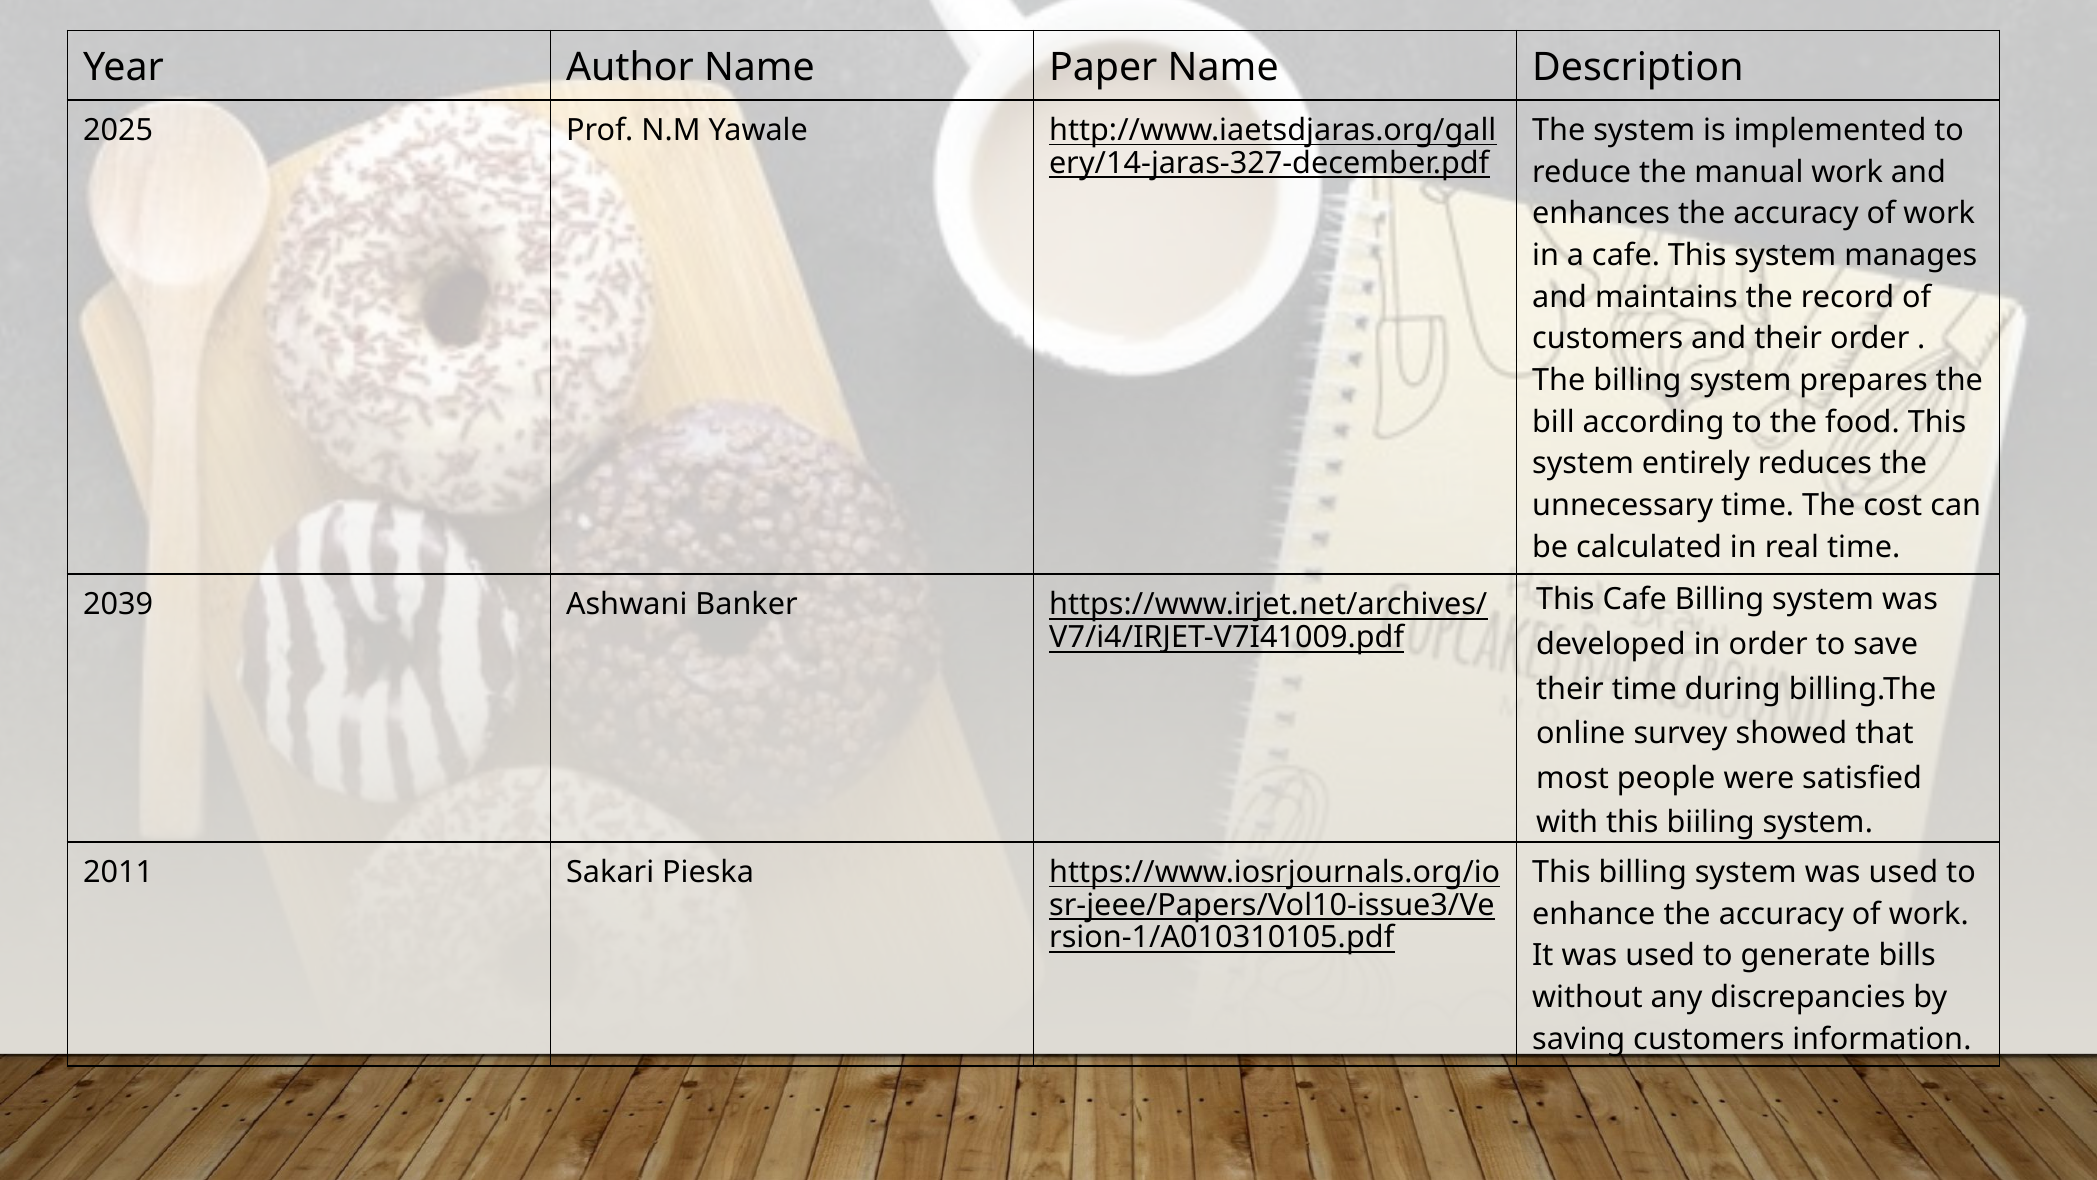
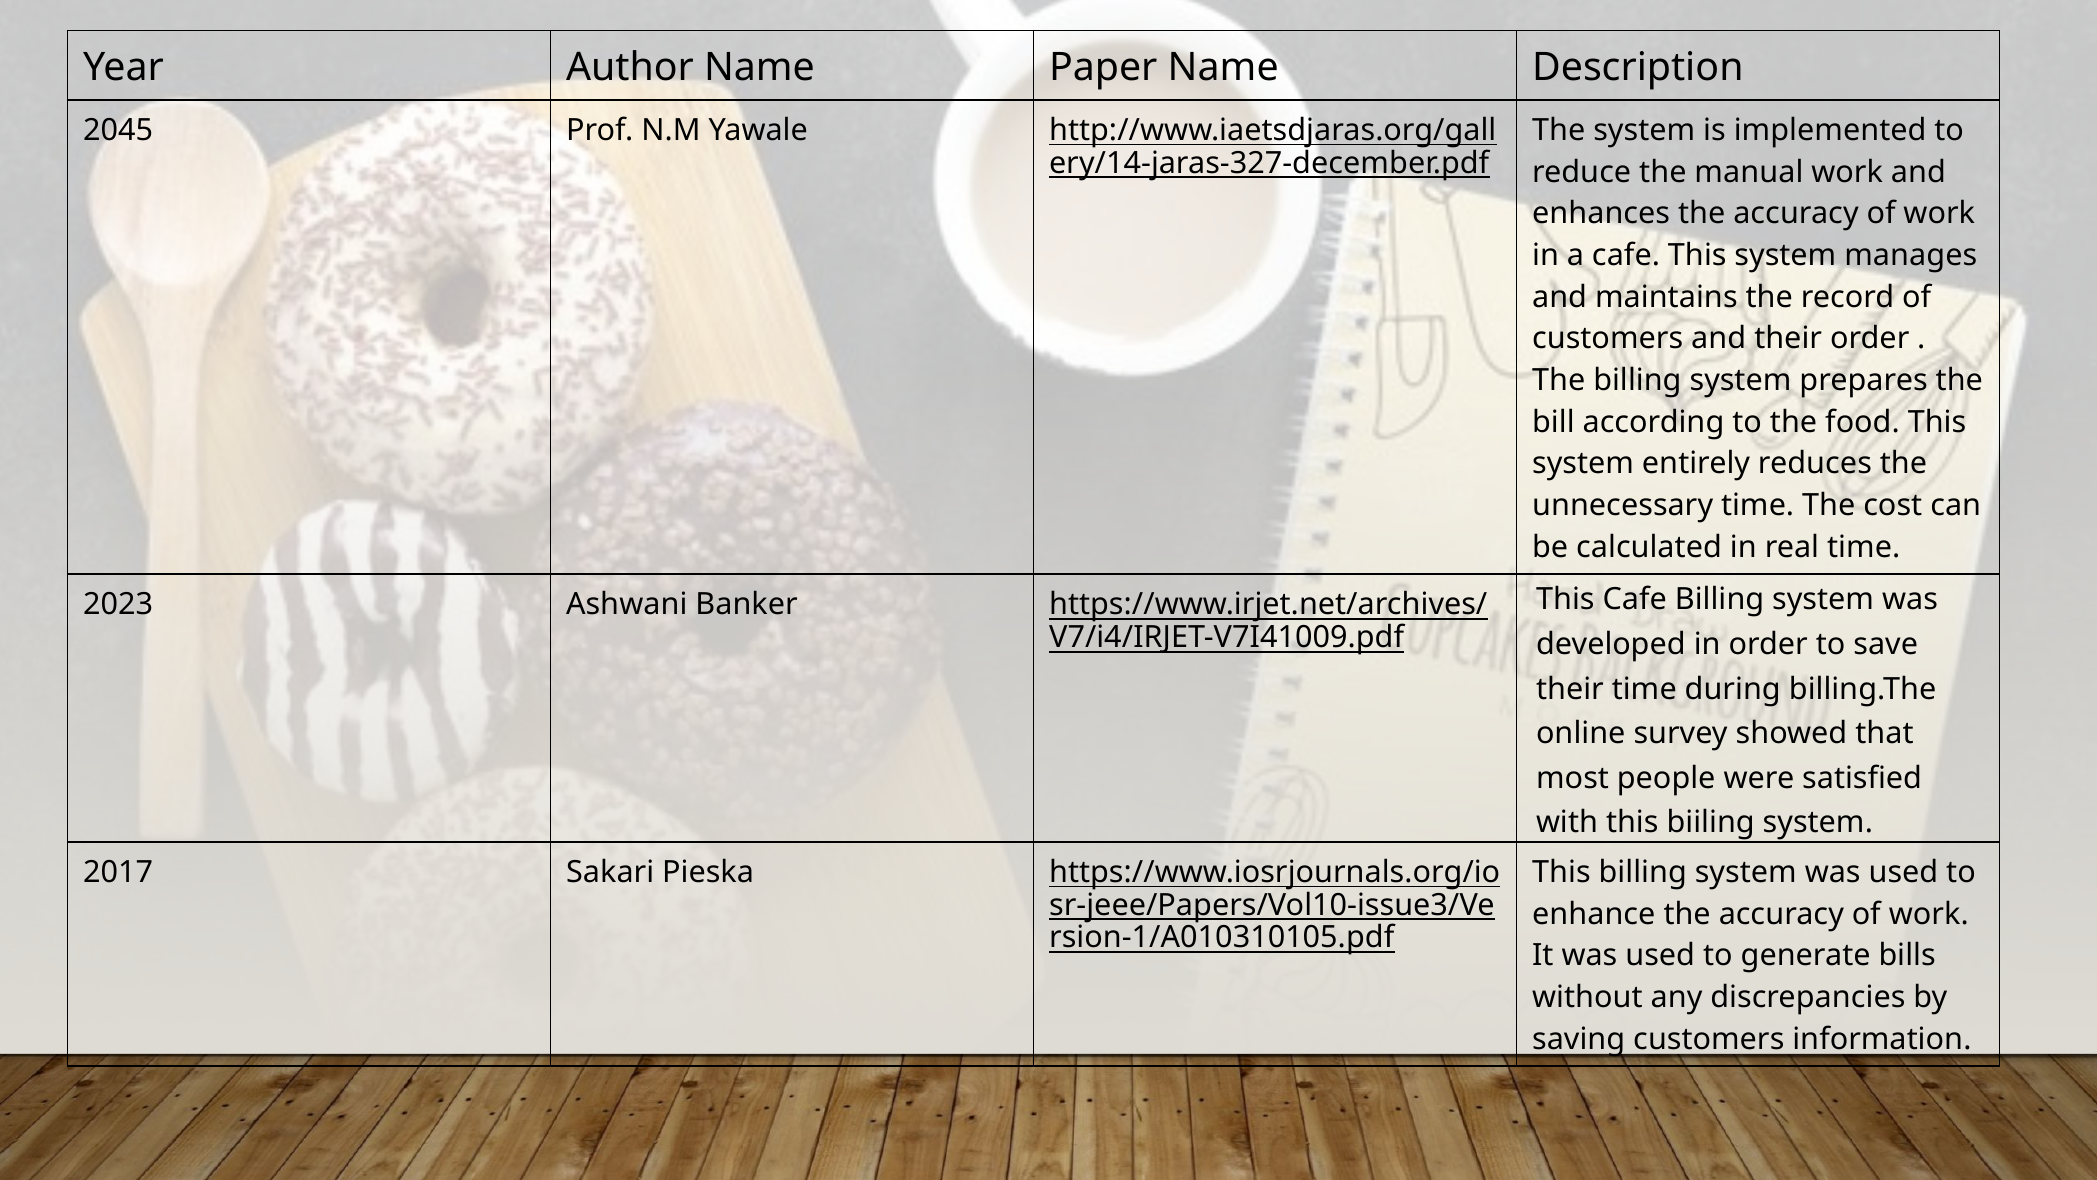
2025: 2025 -> 2045
2039: 2039 -> 2023
2011: 2011 -> 2017
